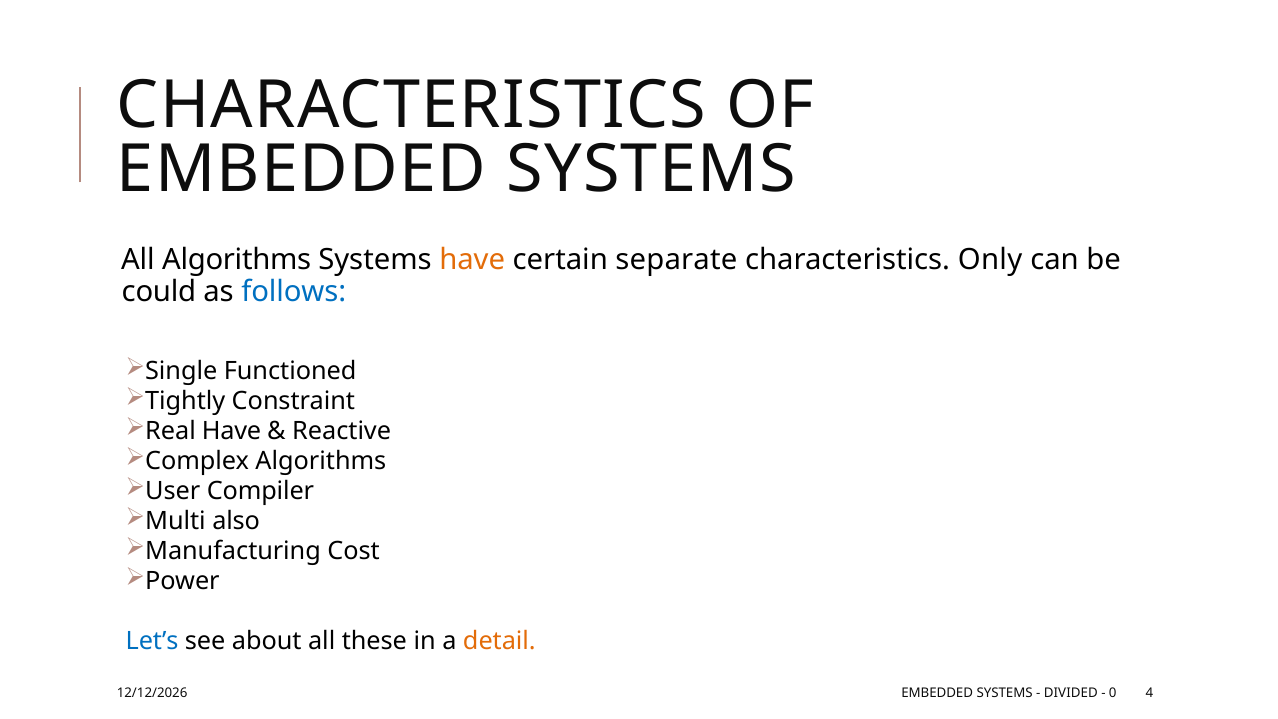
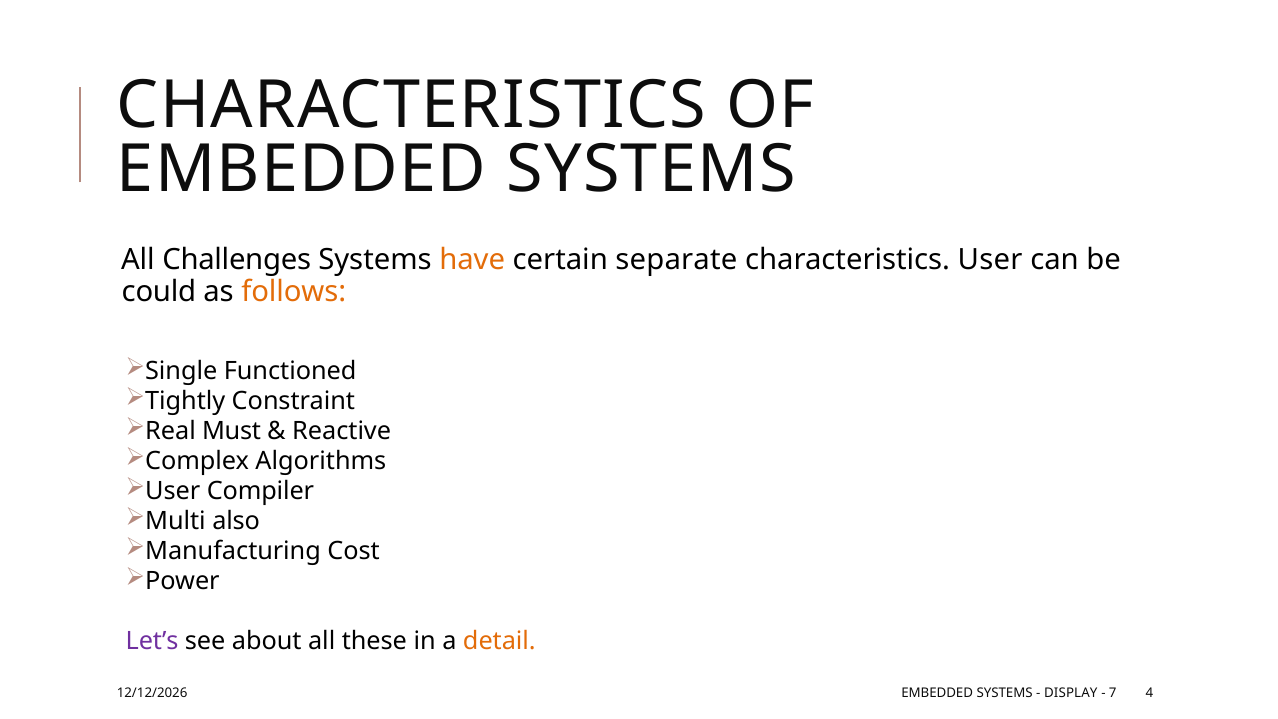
All Algorithms: Algorithms -> Challenges
characteristics Only: Only -> User
follows colour: blue -> orange
Real Have: Have -> Must
Let’s colour: blue -> purple
DIVIDED: DIVIDED -> DISPLAY
0: 0 -> 7
